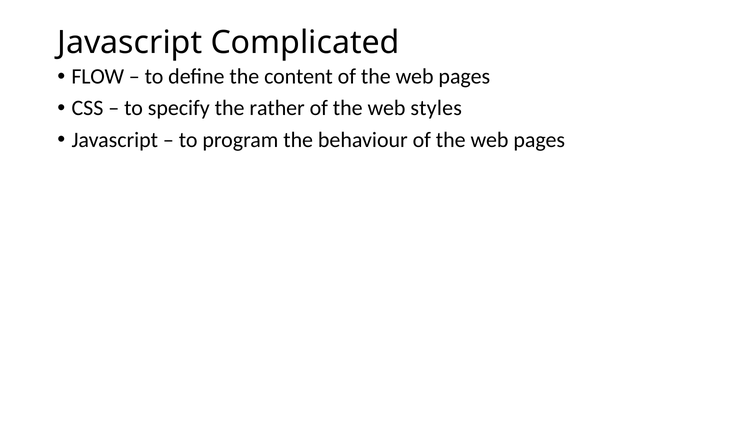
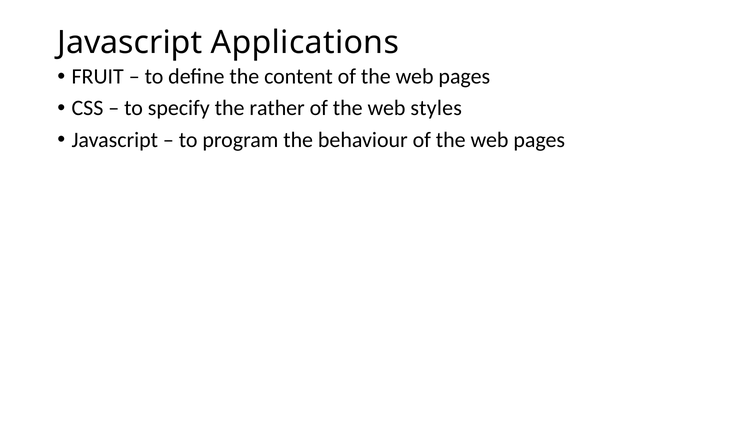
Complicated: Complicated -> Applications
FLOW: FLOW -> FRUIT
